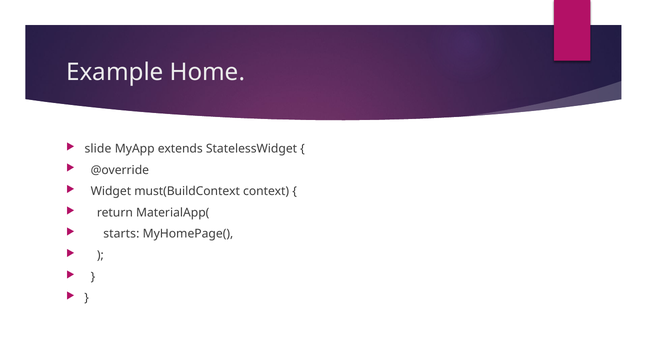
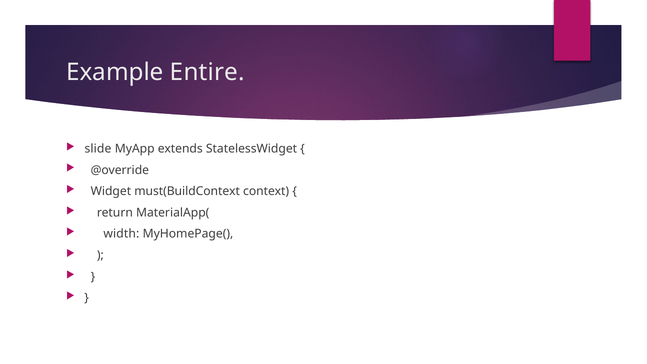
Home: Home -> Entire
starts: starts -> width
